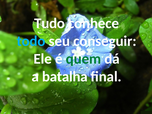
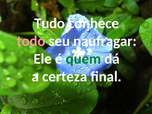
todo colour: light blue -> pink
conseguir: conseguir -> naufragar
batalha: batalha -> certeza
